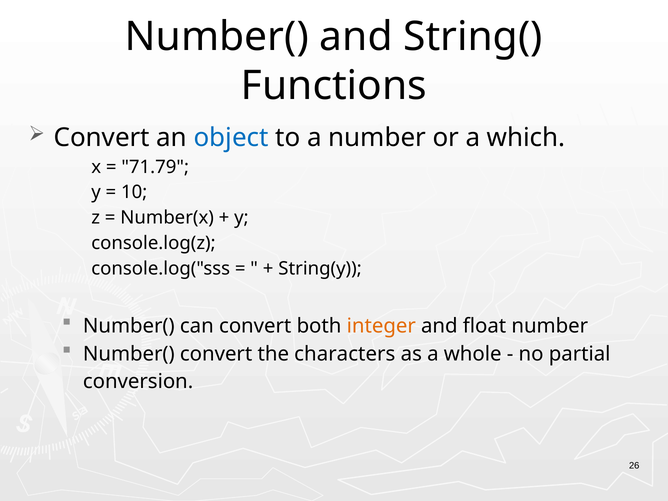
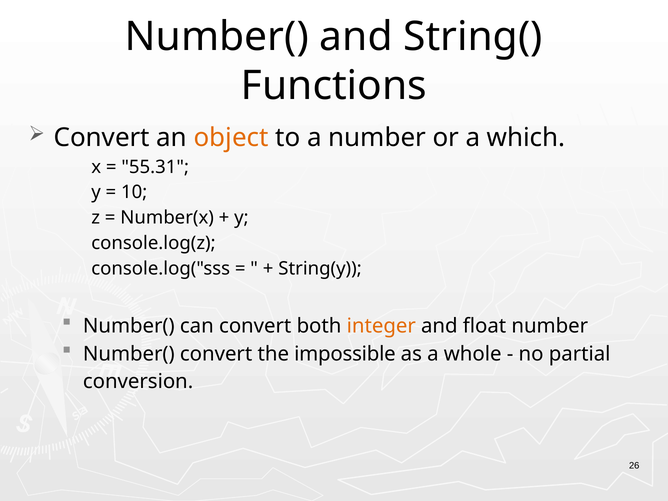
object colour: blue -> orange
71.79: 71.79 -> 55.31
characters: characters -> impossible
